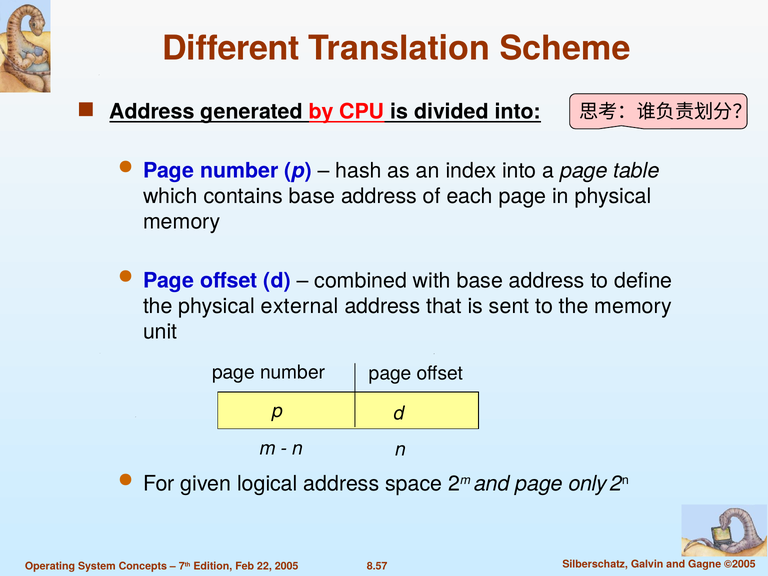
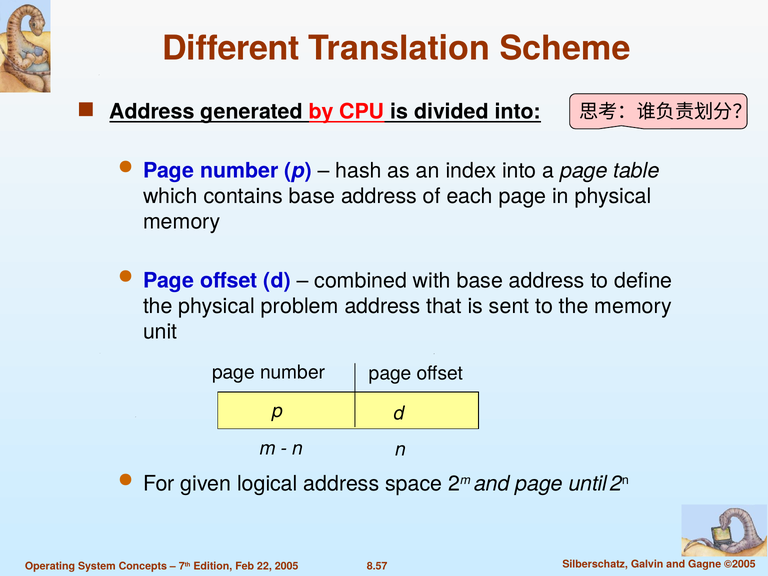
external: external -> problem
only: only -> until
